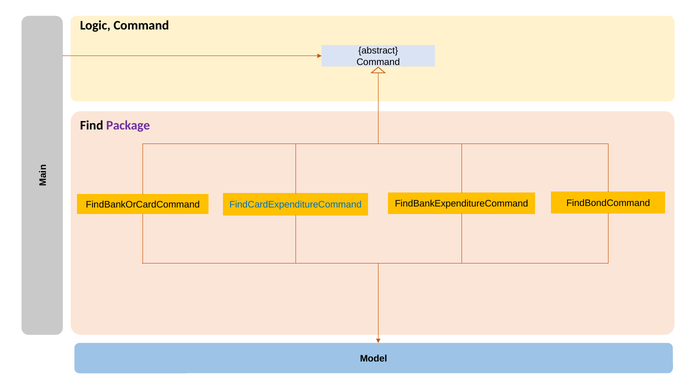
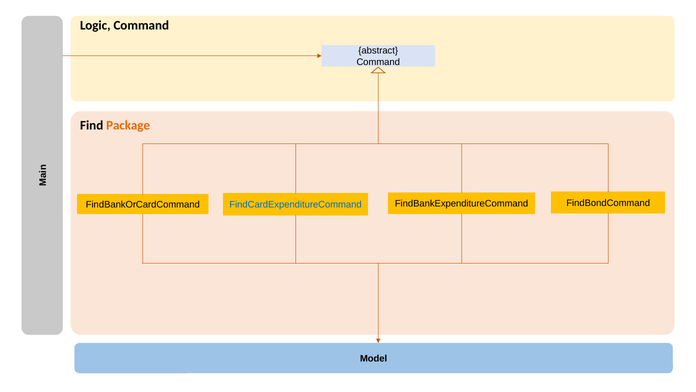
Package colour: purple -> orange
